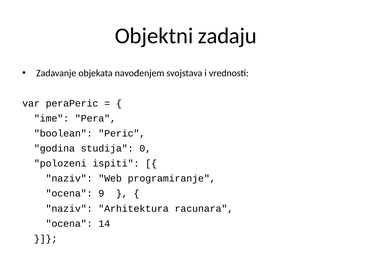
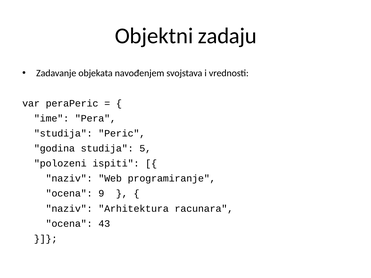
boolean at (63, 134): boolean -> studija
0: 0 -> 5
14: 14 -> 43
